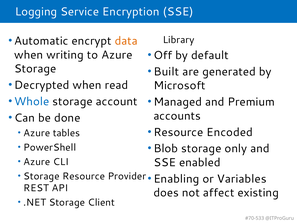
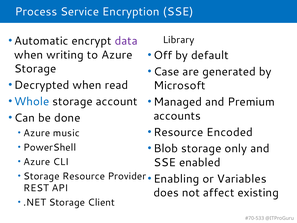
Logging: Logging -> Process
data colour: orange -> purple
Built: Built -> Case
tables: tables -> music
